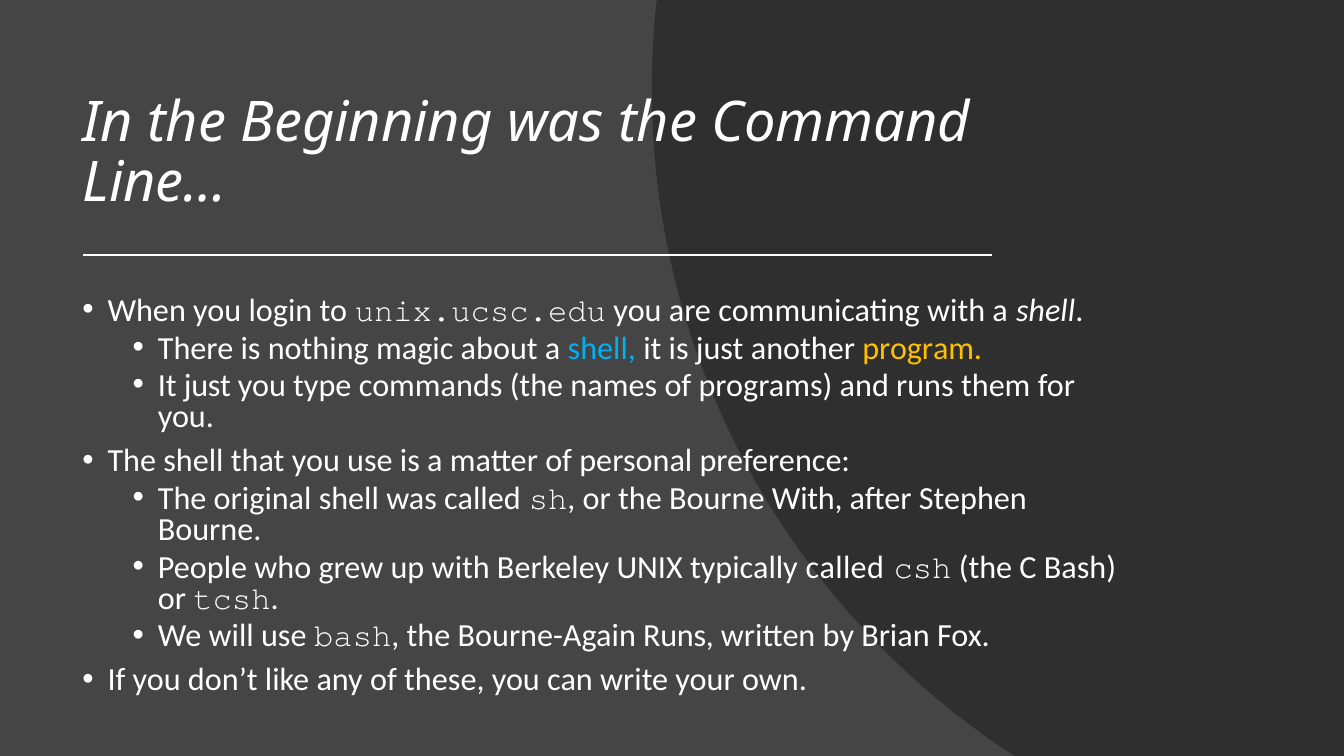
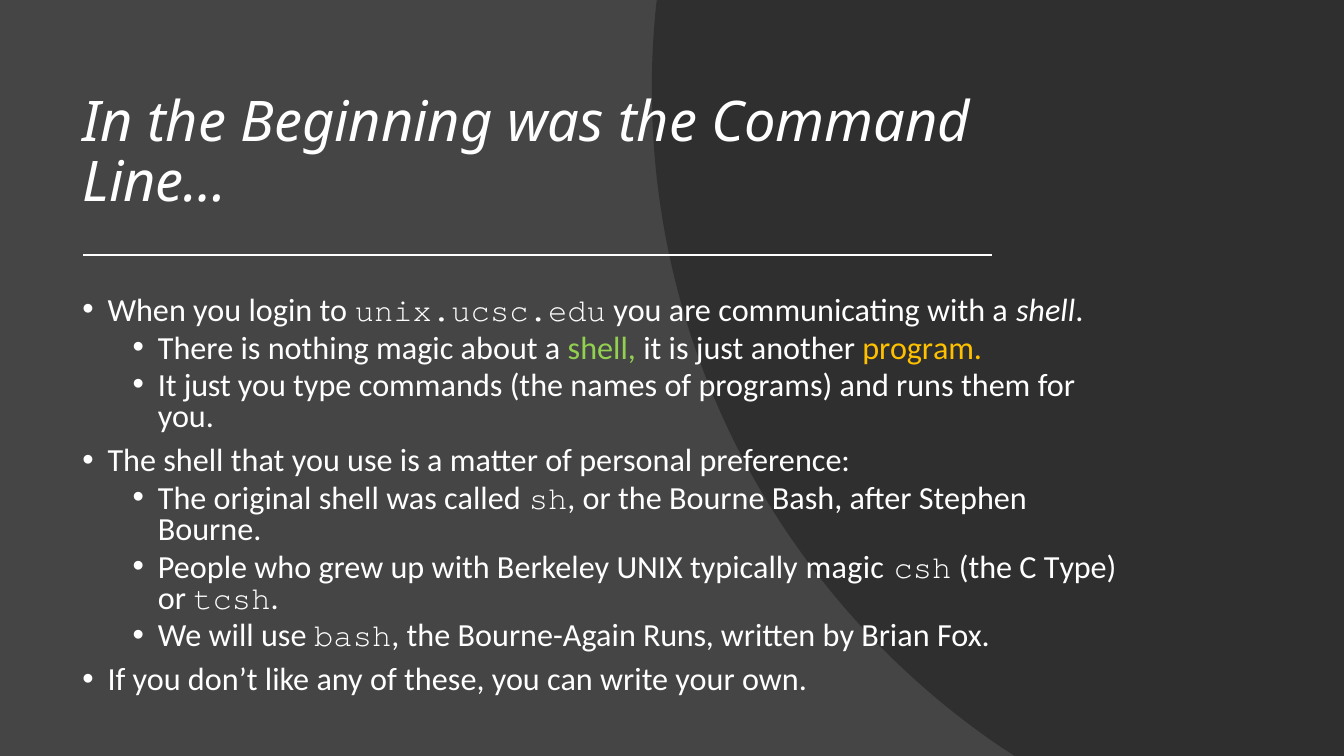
shell at (602, 349) colour: light blue -> light green
Bourne With: With -> Bash
typically called: called -> magic
C Bash: Bash -> Type
